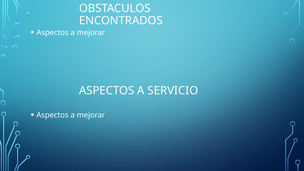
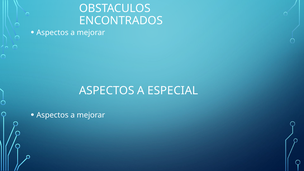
SERVICIO: SERVICIO -> ESPECIAL
